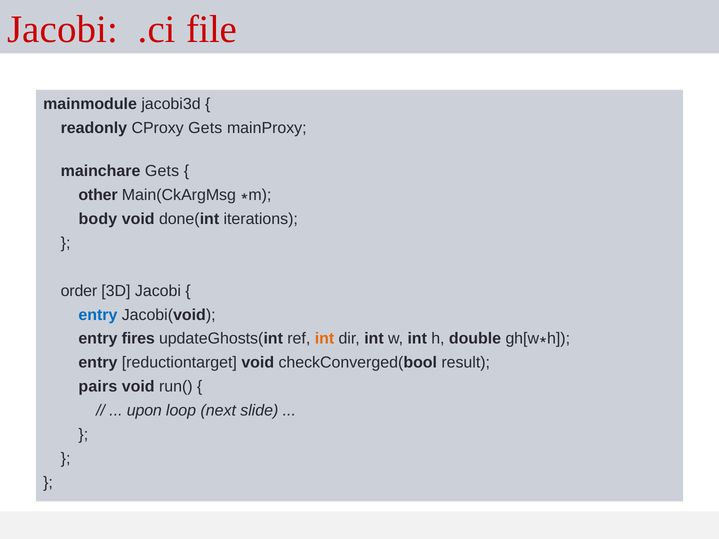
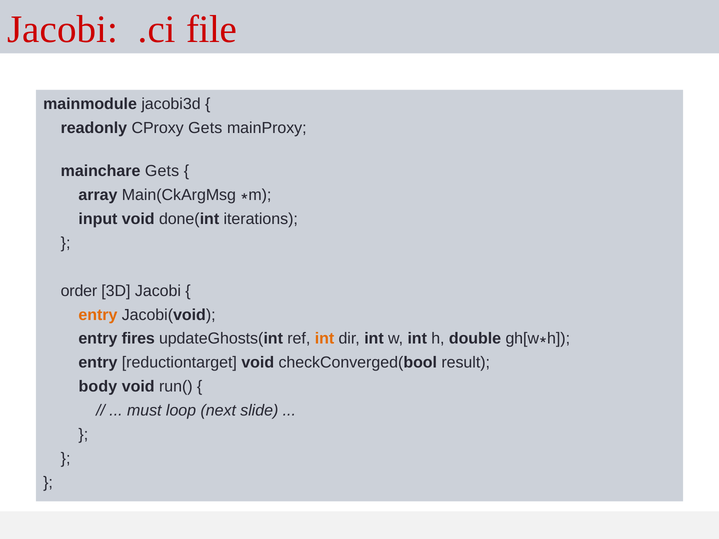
other: other -> array
body: body -> input
entry at (98, 315) colour: blue -> orange
pairs: pairs -> body
upon: upon -> must
